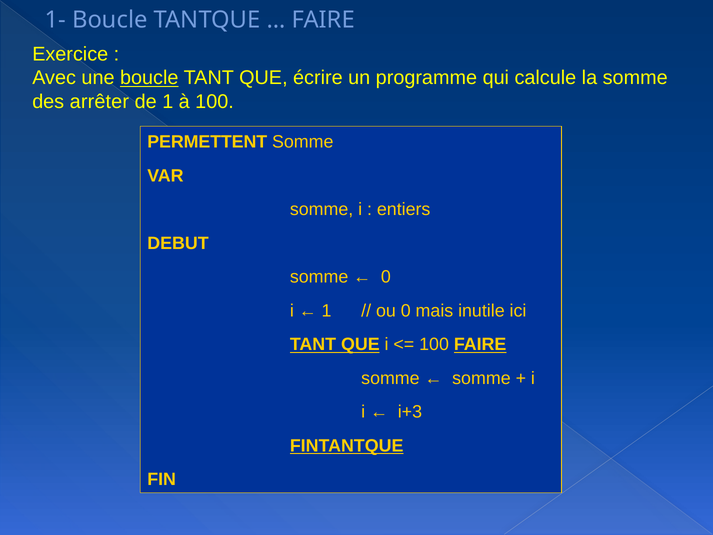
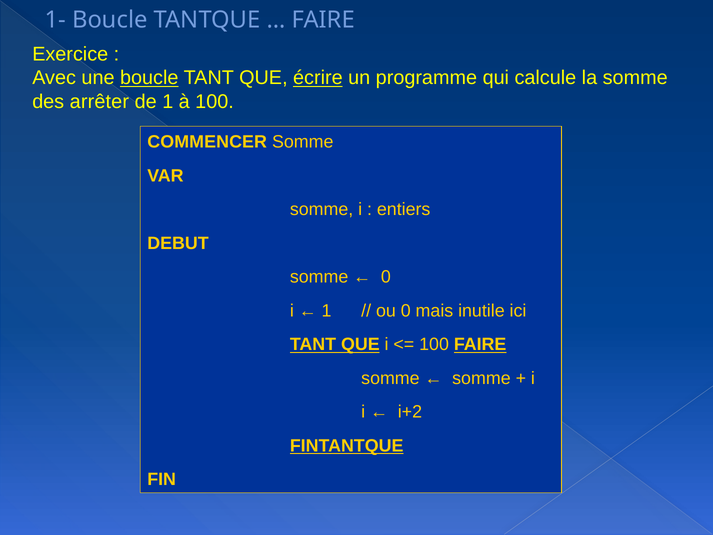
écrire underline: none -> present
PERMETTENT: PERMETTENT -> COMMENCER
i+3: i+3 -> i+2
